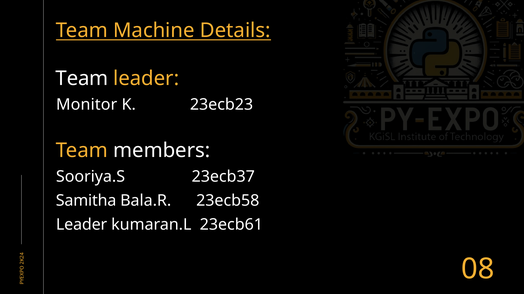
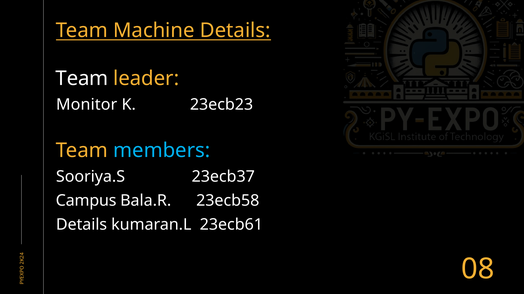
members colour: white -> light blue
Samitha: Samitha -> Campus
Leader at (82, 225): Leader -> Details
